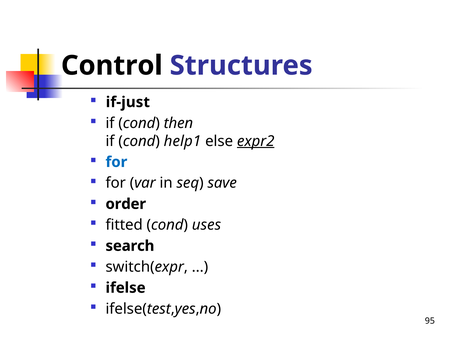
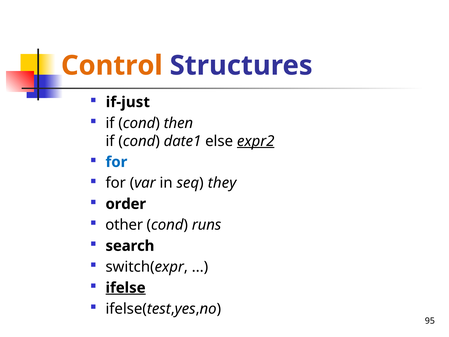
Control colour: black -> orange
help1: help1 -> date1
save: save -> they
fitted: fitted -> other
uses: uses -> runs
ifelse underline: none -> present
